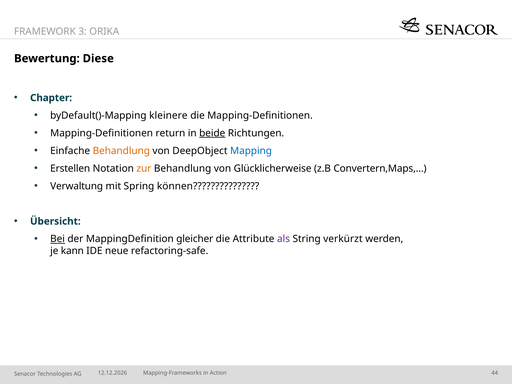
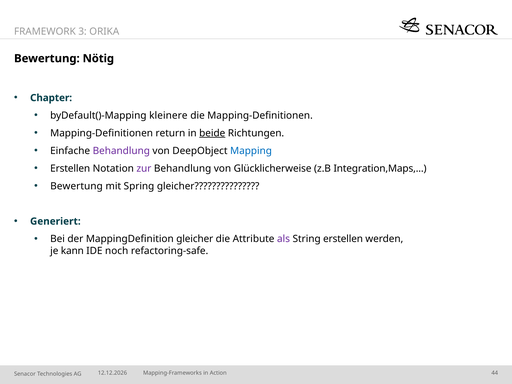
Diese: Diese -> Nötig
Behandlung at (121, 151) colour: orange -> purple
zur colour: orange -> purple
Convertern,Maps: Convertern,Maps -> Integration,Maps
Verwaltung at (77, 186): Verwaltung -> Bewertung
Spring können: können -> gleicher
Übersicht: Übersicht -> Generiert
Bei underline: present -> none
String verkürzt: verkürzt -> erstellen
neue: neue -> noch
